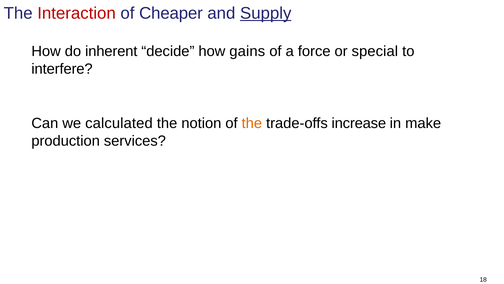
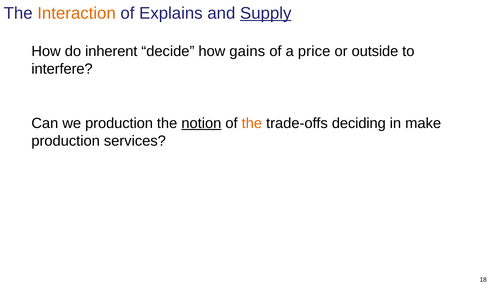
Interaction colour: red -> orange
Cheaper: Cheaper -> Explains
force: force -> price
special: special -> outside
we calculated: calculated -> production
notion underline: none -> present
increase: increase -> deciding
